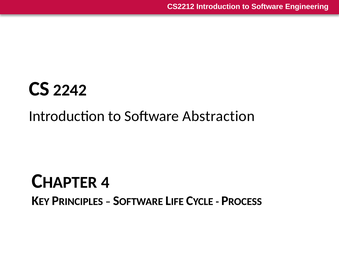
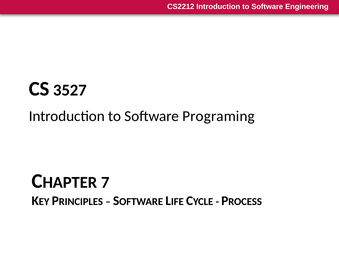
2242: 2242 -> 3527
Abstraction: Abstraction -> Programing
4: 4 -> 7
